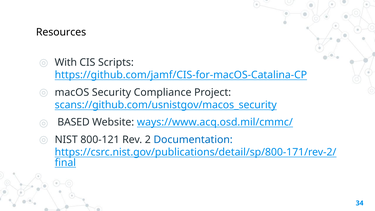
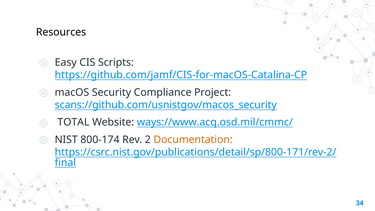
With: With -> Easy
BASED: BASED -> TOTAL
800-121: 800-121 -> 800-174
Documentation colour: blue -> orange
